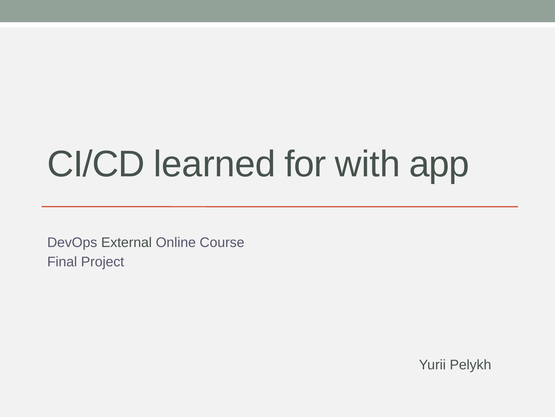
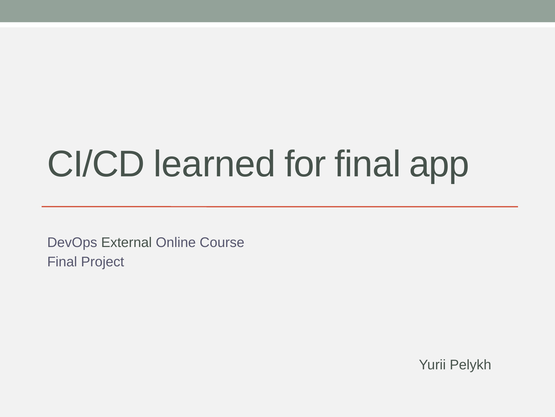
for with: with -> final
